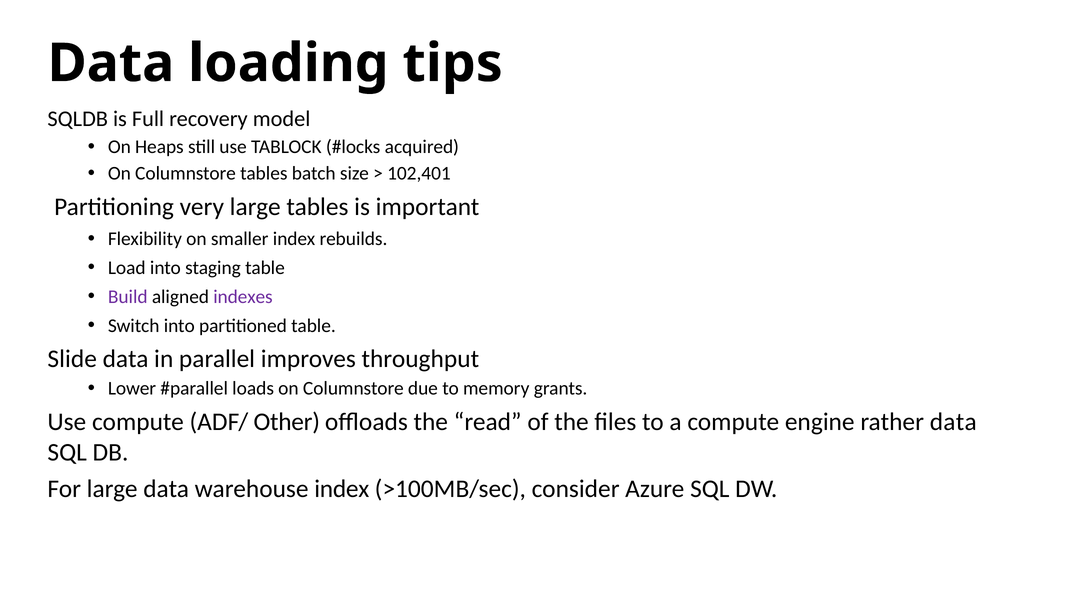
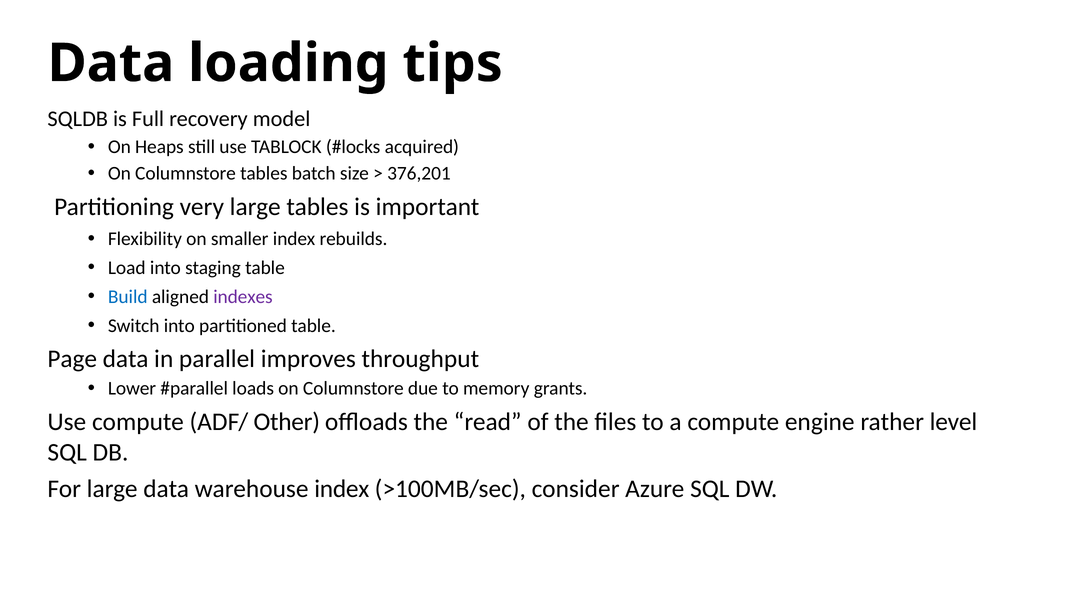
102,401: 102,401 -> 376,201
Build colour: purple -> blue
Slide: Slide -> Page
rather data: data -> level
